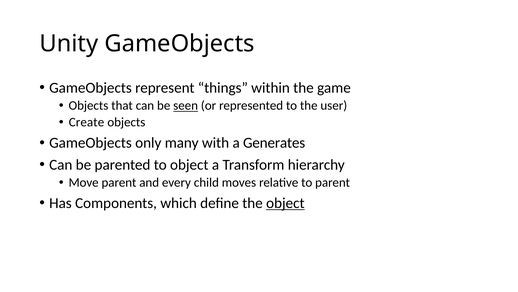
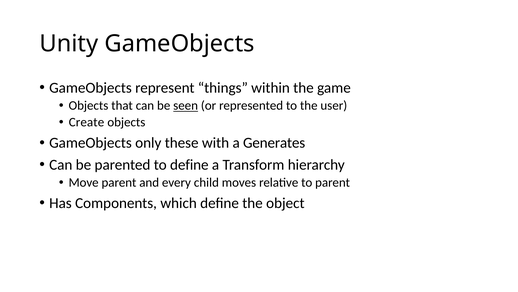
many: many -> these
to object: object -> define
object at (285, 203) underline: present -> none
